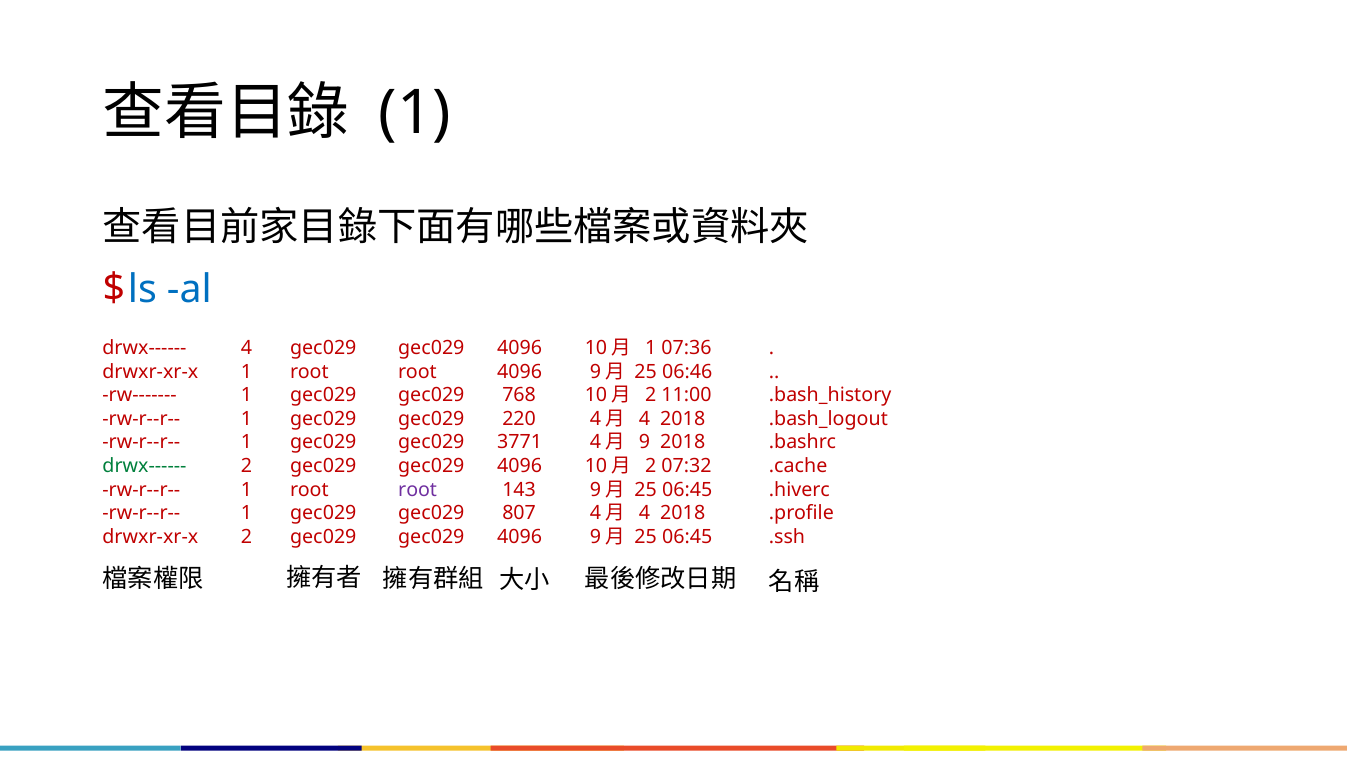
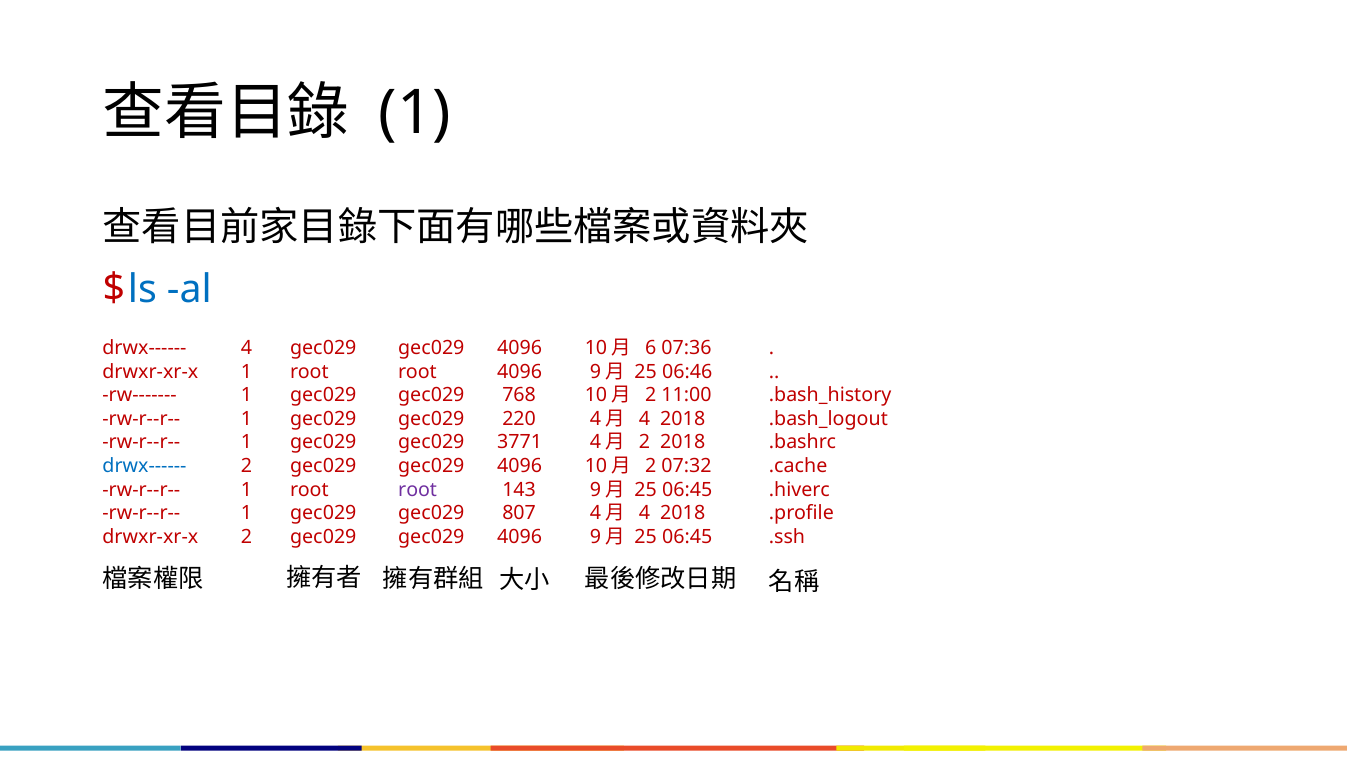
1 at (651, 348): 1 -> 6
9 at (644, 442): 9 -> 2
drwx------ at (145, 466) colour: green -> blue
